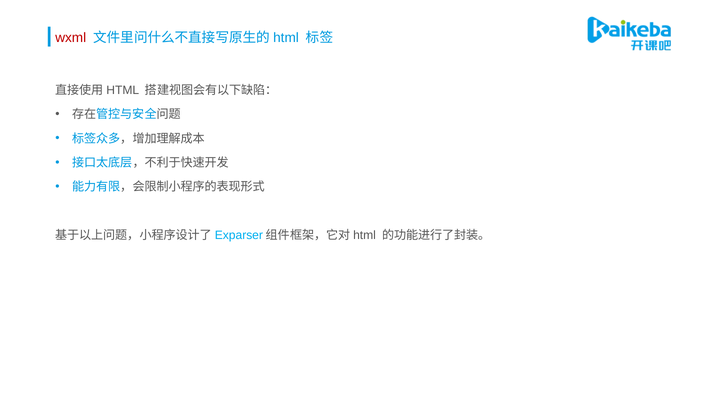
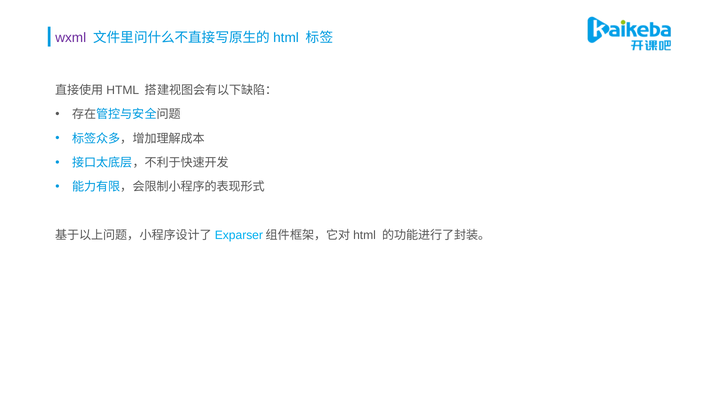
wxml colour: red -> purple
